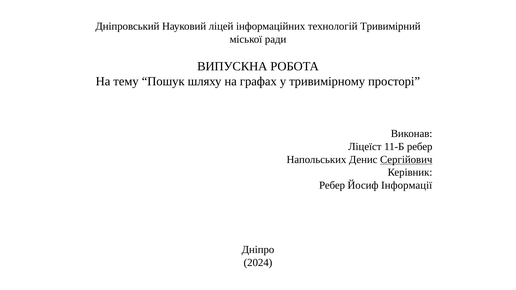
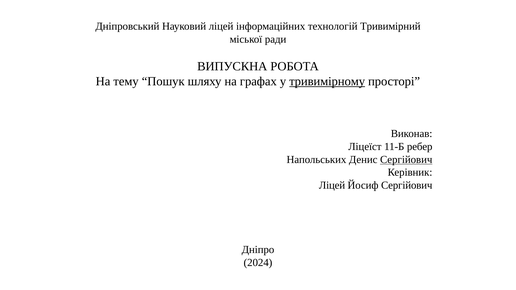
тривимірному underline: none -> present
Ребер at (332, 185): Ребер -> Ліцей
Йосиф Інформації: Інформації -> Сергійович
